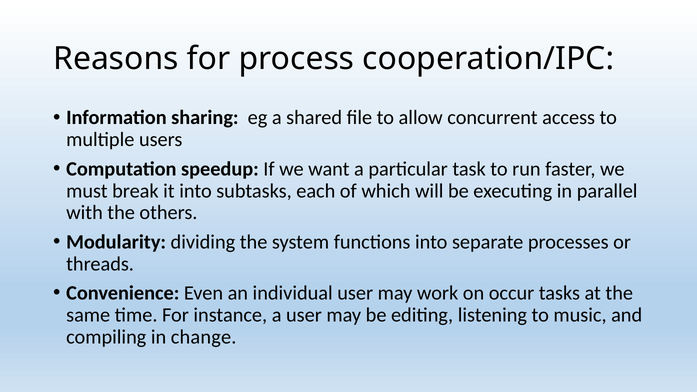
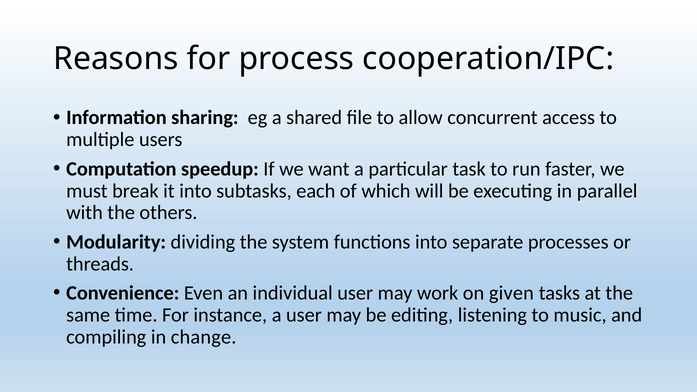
occur: occur -> given
